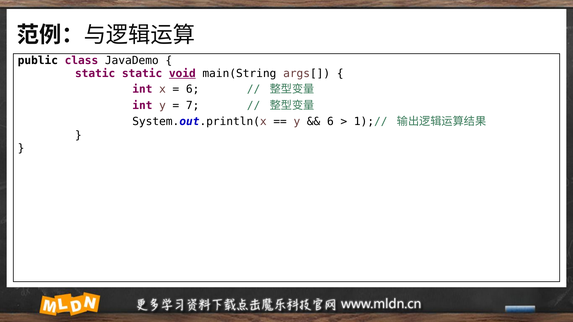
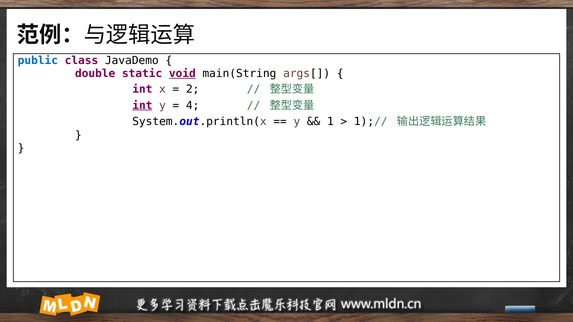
public colour: black -> blue
static at (95, 74): static -> double
6 at (193, 89): 6 -> 2
int at (142, 105) underline: none -> present
7: 7 -> 4
6 at (330, 122): 6 -> 1
